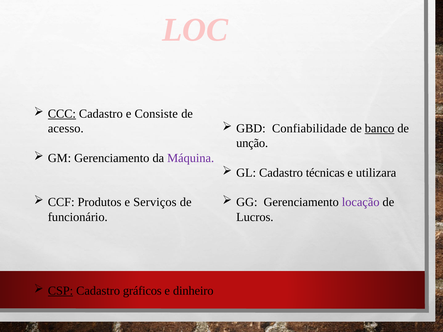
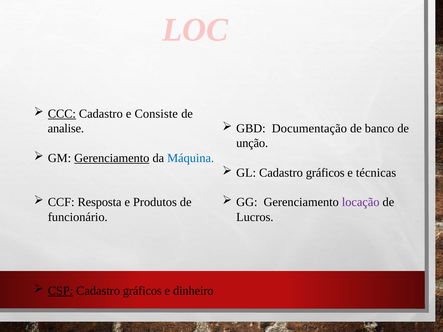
Confiabilidade: Confiabilidade -> Documentação
banco underline: present -> none
acesso: acesso -> analise
Gerenciamento at (112, 158) underline: none -> present
Máquina colour: purple -> blue
GL Cadastro técnicas: técnicas -> gráficos
utilizara: utilizara -> técnicas
Produtos: Produtos -> Resposta
Serviços: Serviços -> Produtos
